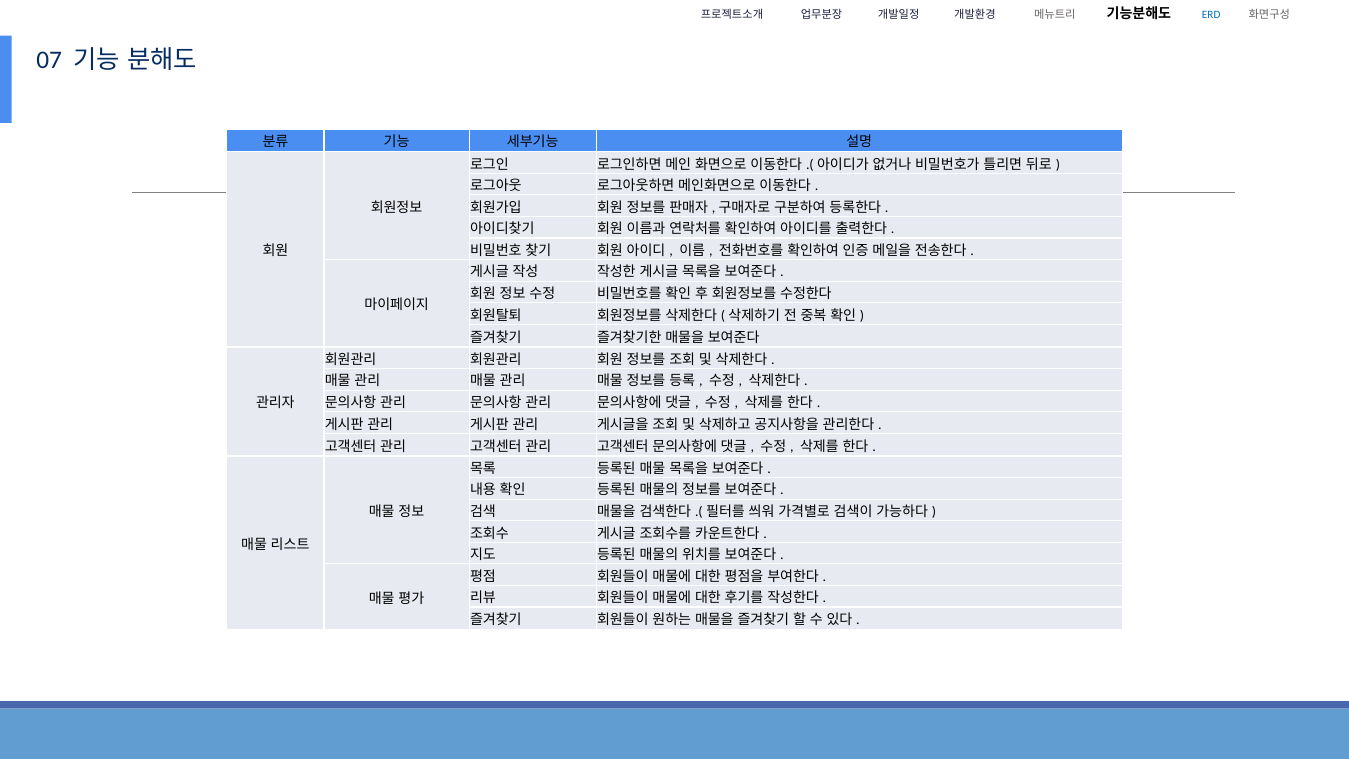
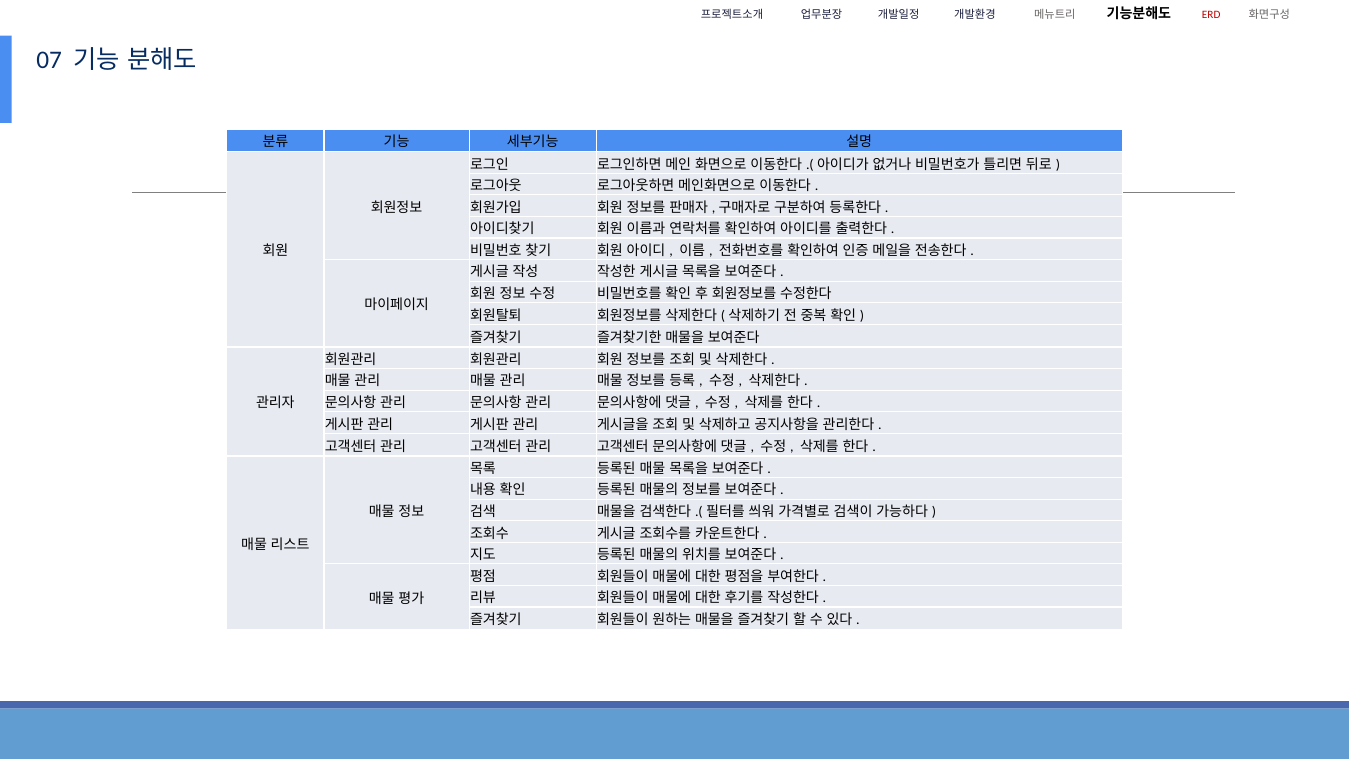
ERD colour: blue -> red
